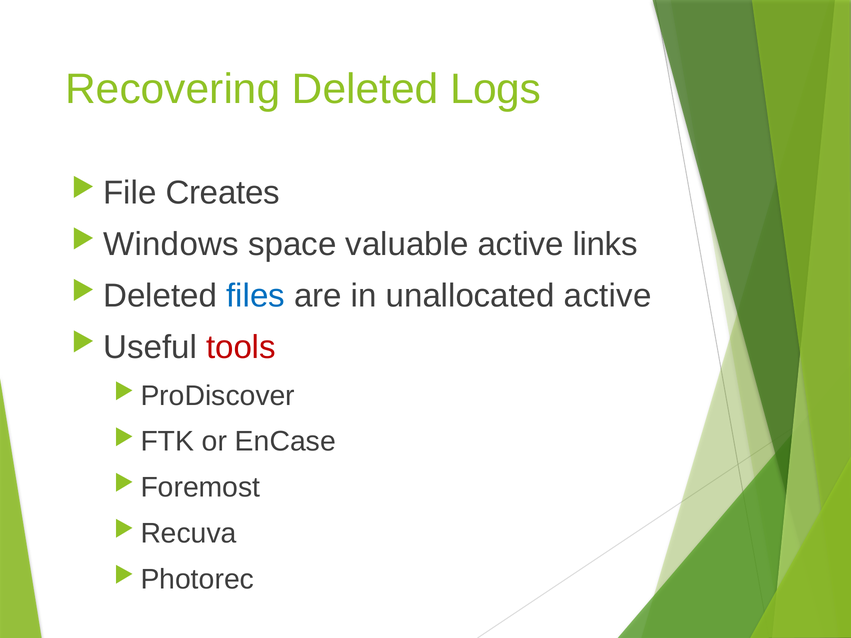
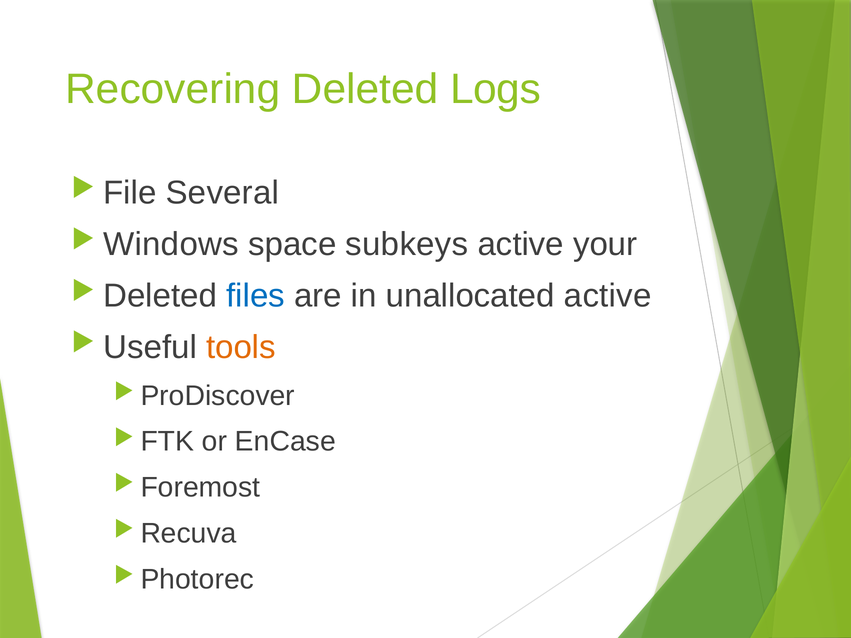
Creates: Creates -> Several
valuable: valuable -> subkeys
links: links -> your
tools colour: red -> orange
